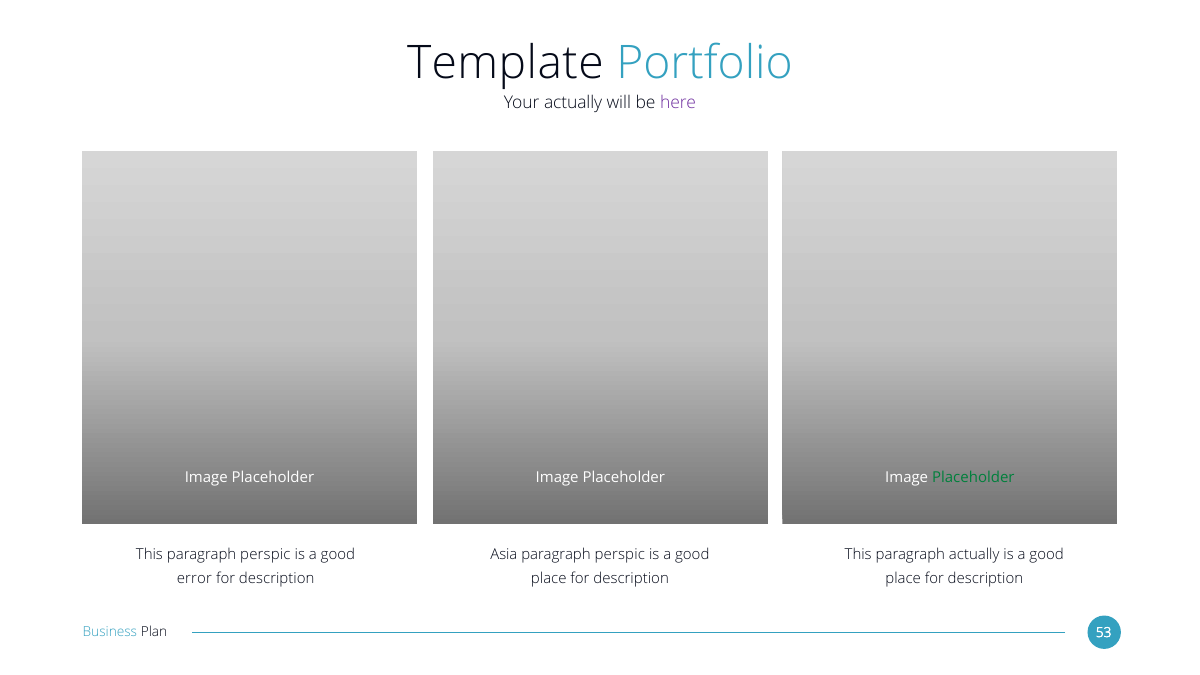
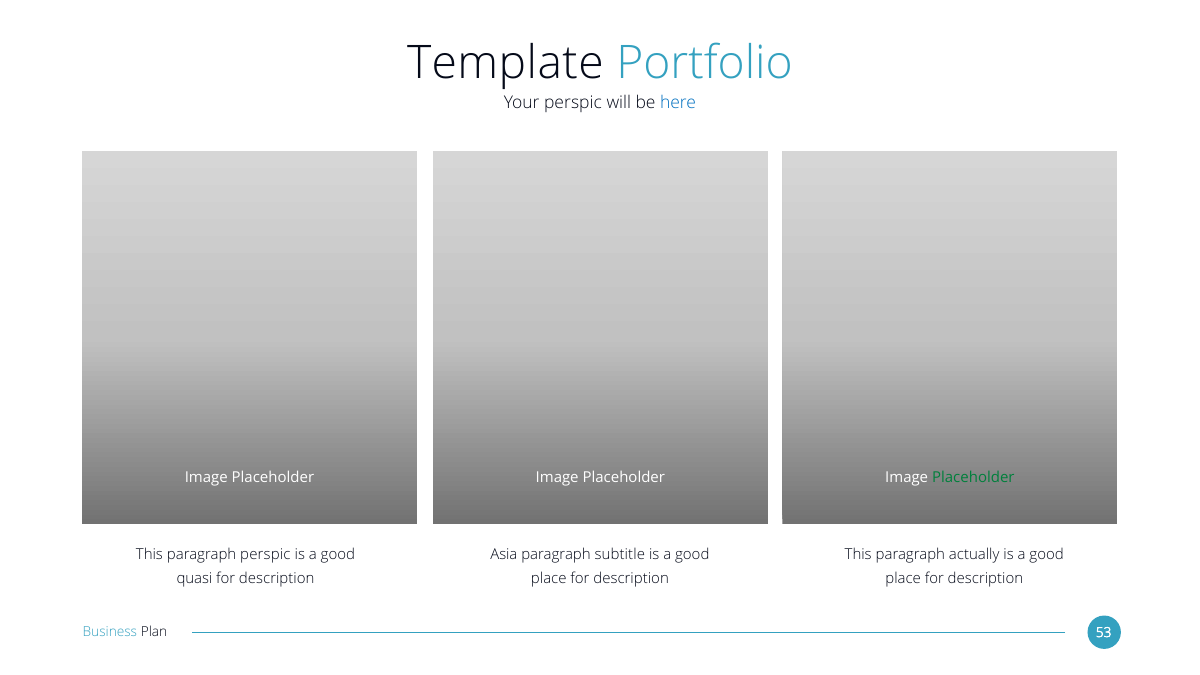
Your actually: actually -> perspic
here colour: purple -> blue
perspic at (620, 555): perspic -> subtitle
error: error -> quasi
